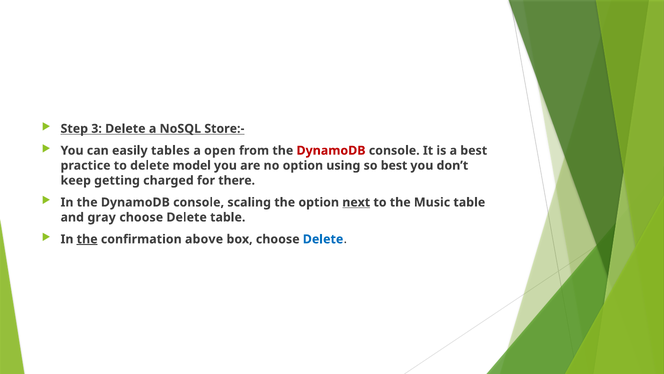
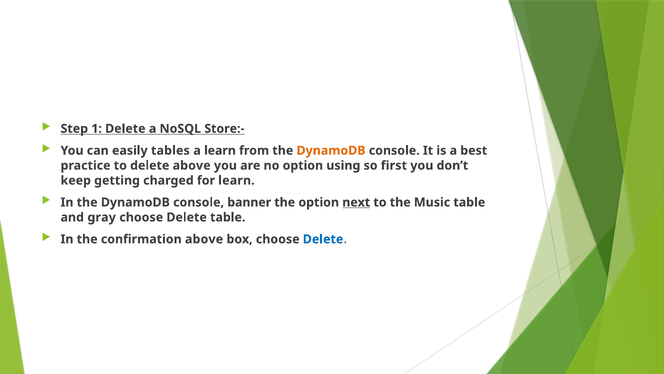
3: 3 -> 1
a open: open -> learn
DynamoDB at (331, 150) colour: red -> orange
delete model: model -> above
so best: best -> first
for there: there -> learn
scaling: scaling -> banner
the at (87, 239) underline: present -> none
